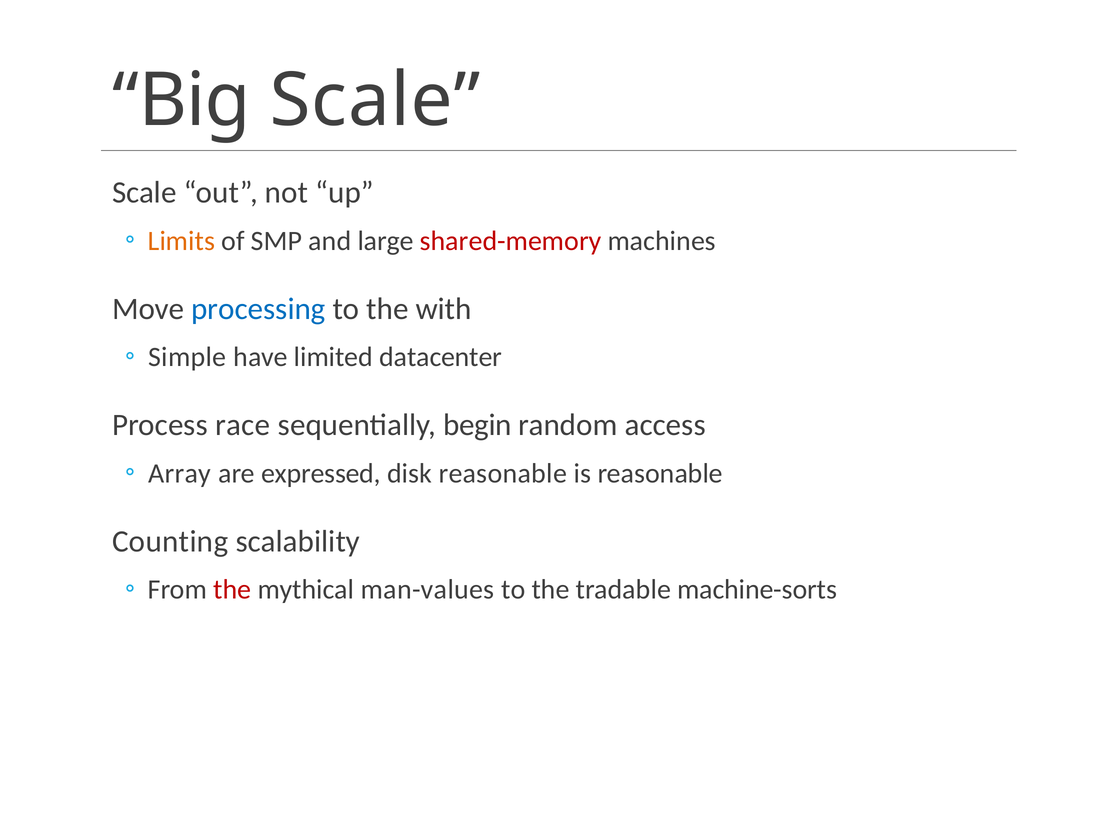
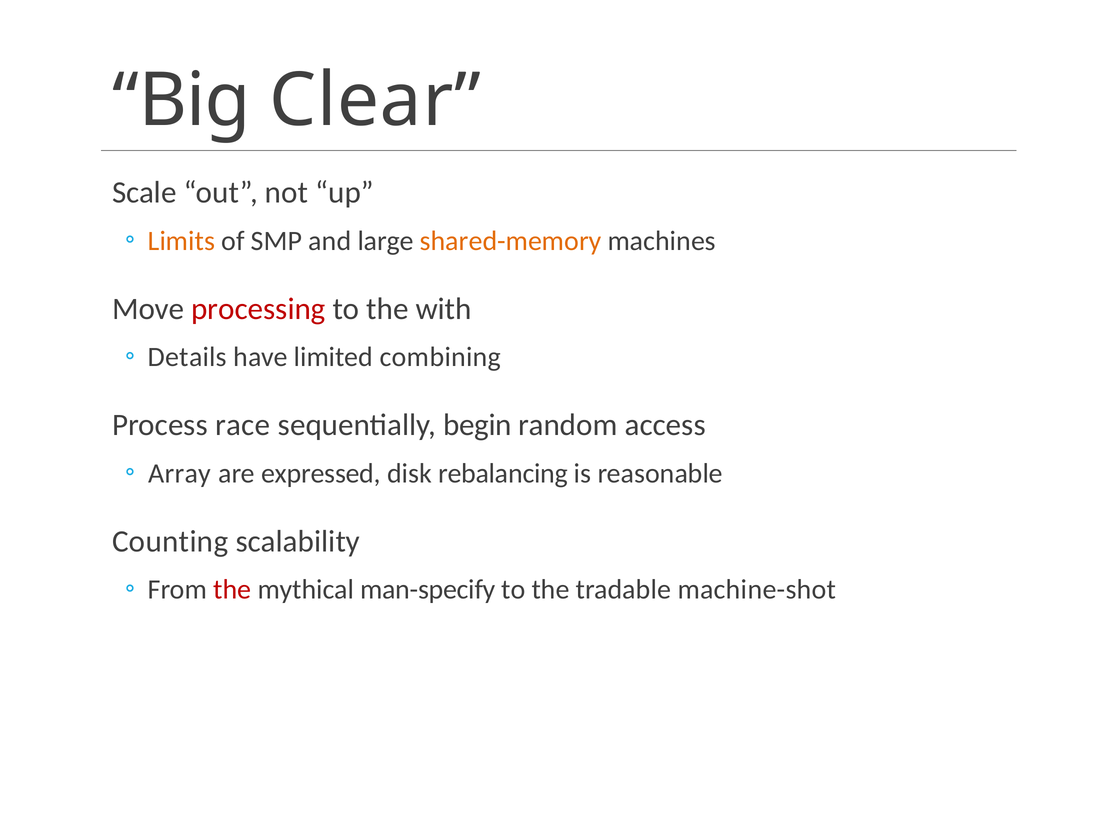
Big Scale: Scale -> Clear
shared-memory colour: red -> orange
processing colour: blue -> red
Simple: Simple -> Details
datacenter: datacenter -> combining
disk reasonable: reasonable -> rebalancing
man-values: man-values -> man-specify
machine-sorts: machine-sorts -> machine-shot
